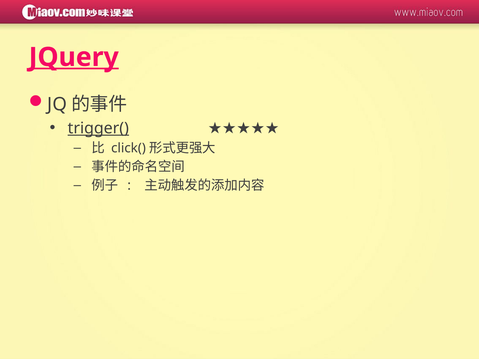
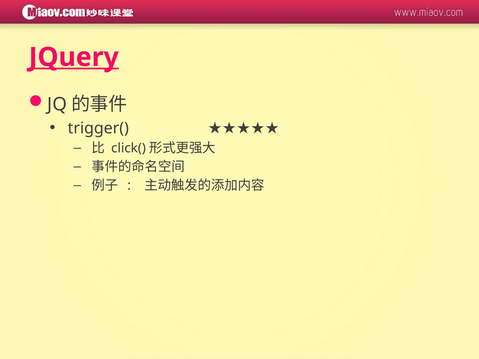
trigger( underline: present -> none
